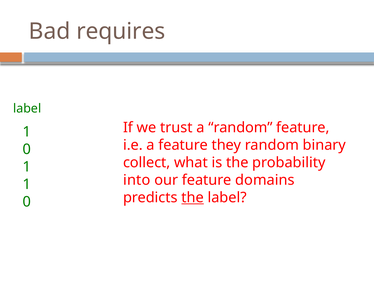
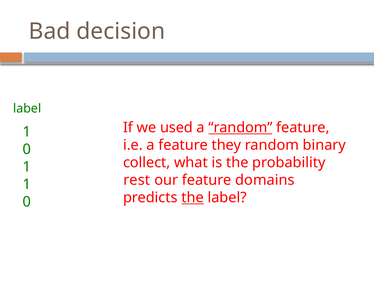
requires: requires -> decision
trust: trust -> used
random at (240, 127) underline: none -> present
into: into -> rest
